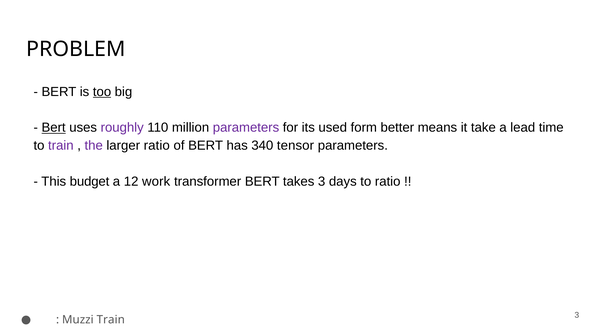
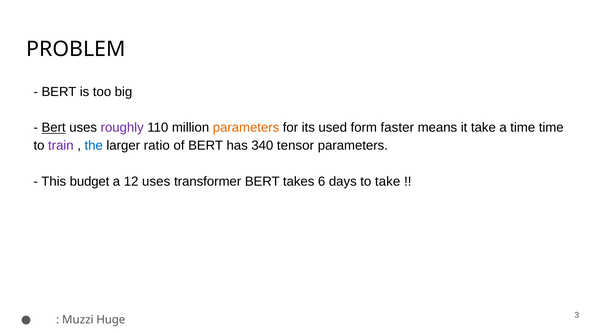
too underline: present -> none
parameters at (246, 128) colour: purple -> orange
better: better -> faster
a lead: lead -> time
the colour: purple -> blue
12 work: work -> uses
takes 3: 3 -> 6
to ratio: ratio -> take
Muzzi Train: Train -> Huge
